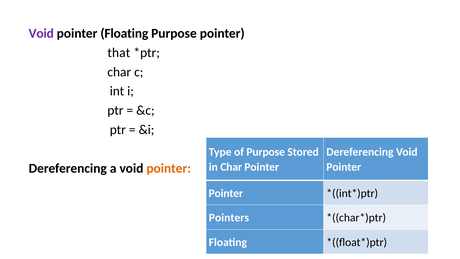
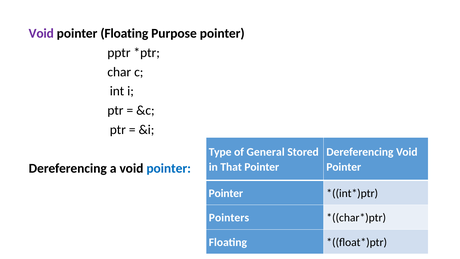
that: that -> pptr
of Purpose: Purpose -> General
in Char: Char -> That
pointer at (169, 168) colour: orange -> blue
